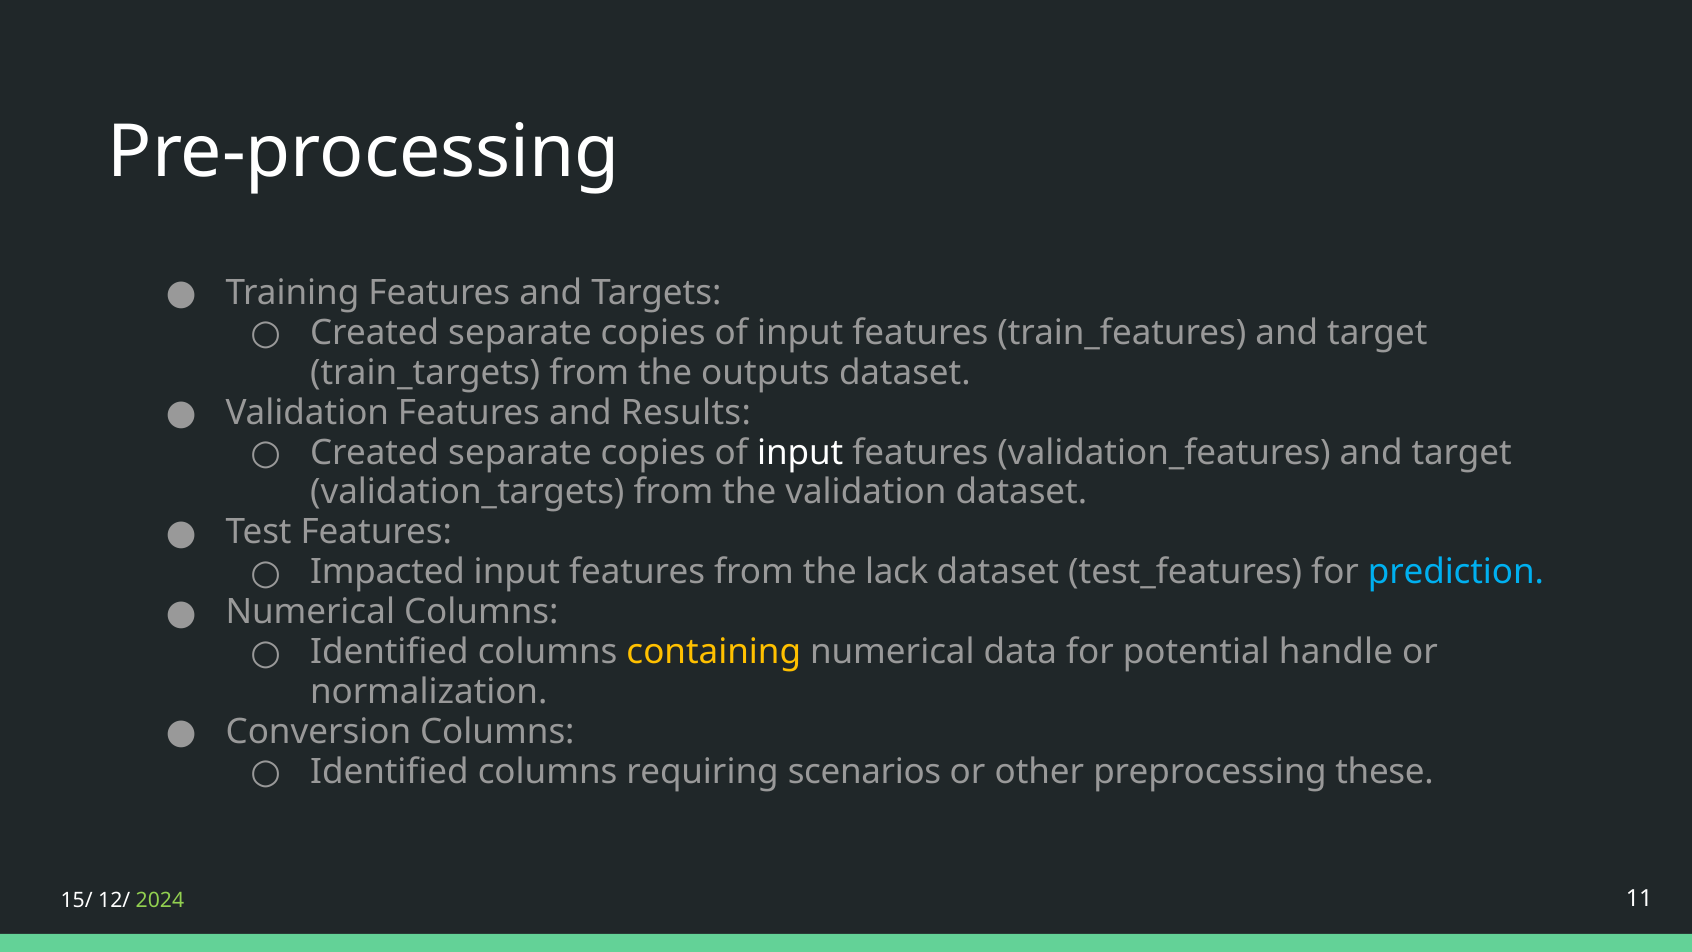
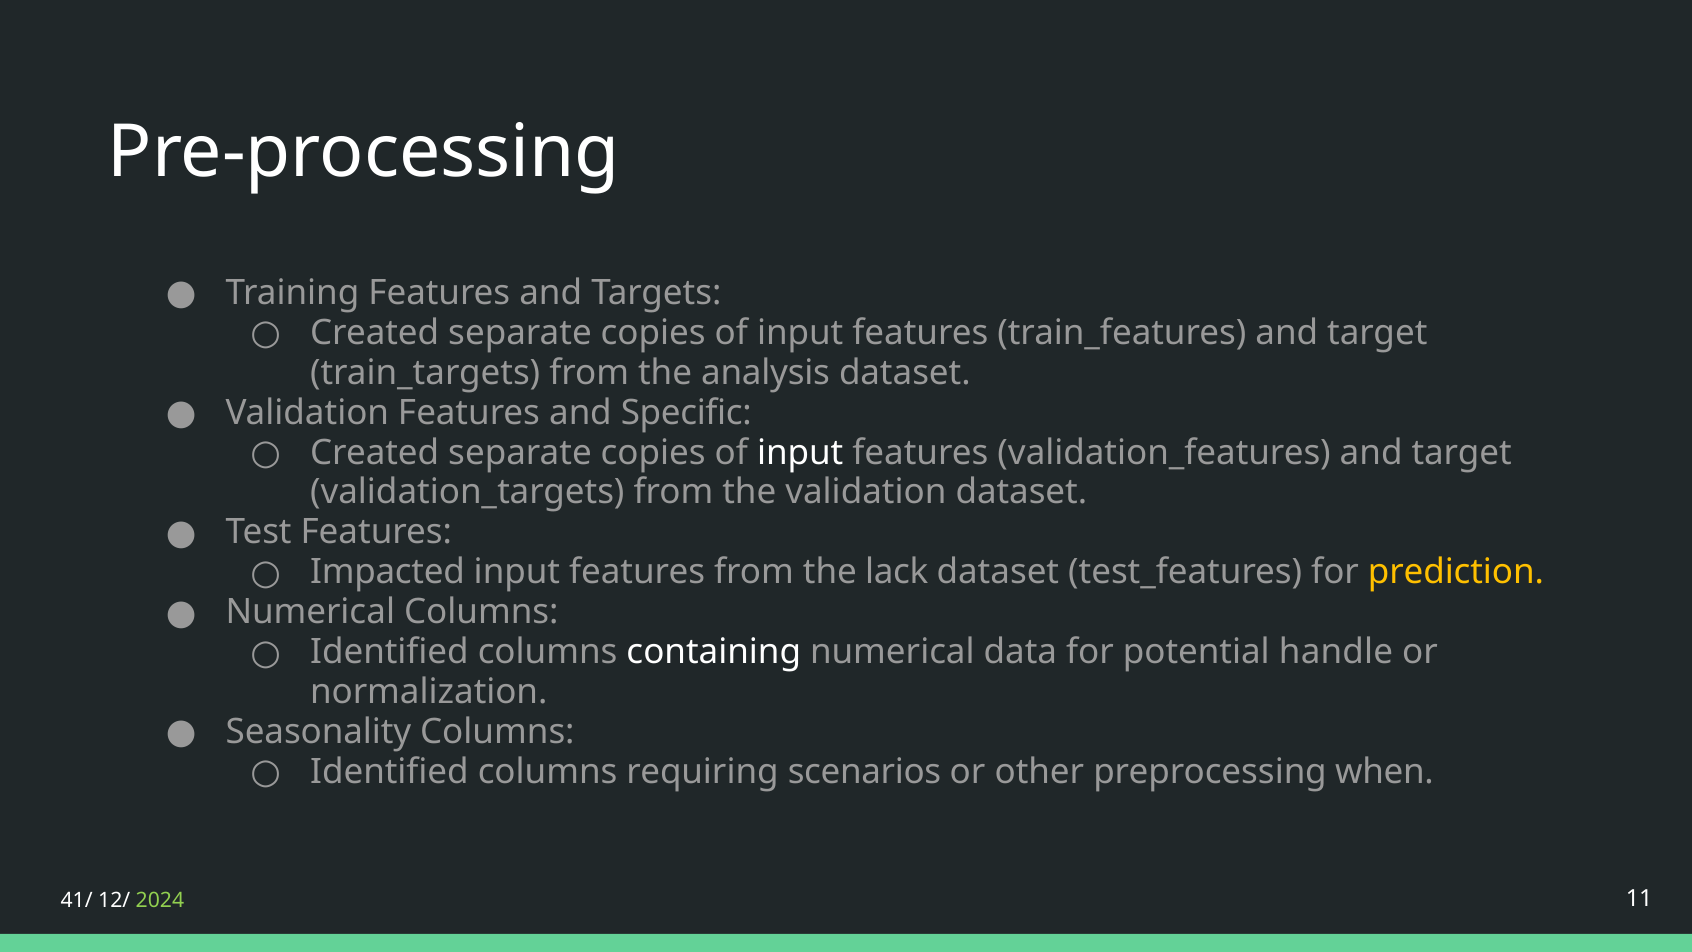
outputs: outputs -> analysis
Results: Results -> Specific
prediction colour: light blue -> yellow
containing colour: yellow -> white
Conversion: Conversion -> Seasonality
these: these -> when
15/: 15/ -> 41/
